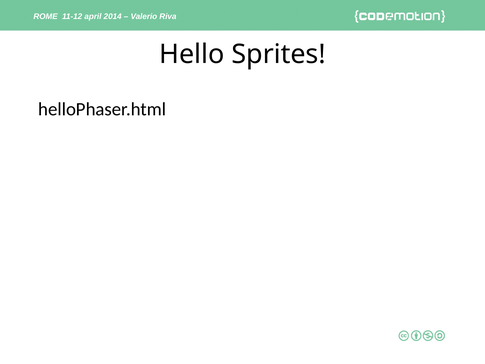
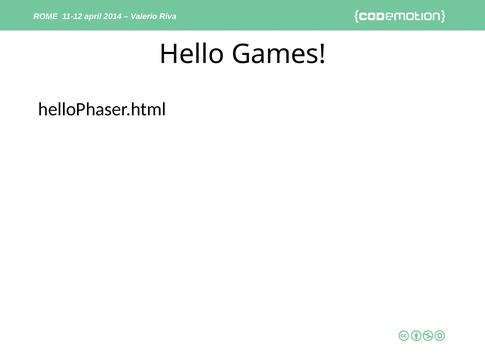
Sprites: Sprites -> Games
